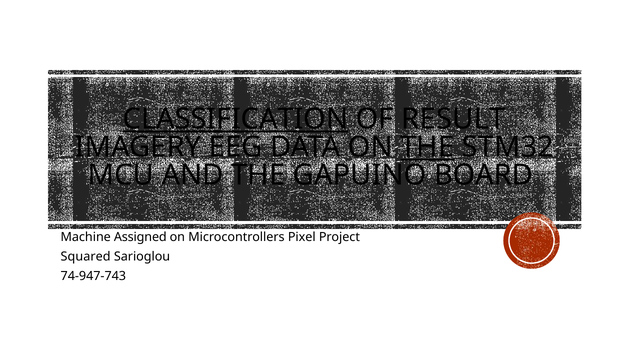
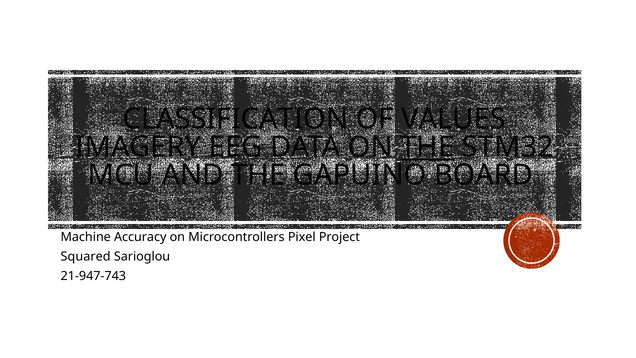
CLASSIFICATION underline: present -> none
RESULT: RESULT -> VALUES
Assigned: Assigned -> Accuracy
74-947-743: 74-947-743 -> 21-947-743
